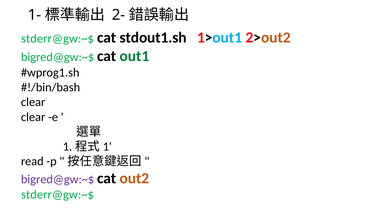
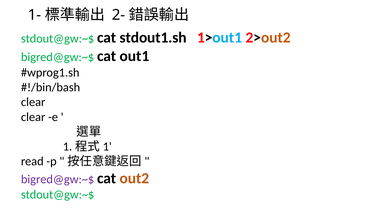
stderr@gw:~$ at (57, 39): stderr@gw:~$ -> stdout@gw:~$
out1 colour: green -> black
stderr@gw:~$ at (57, 195): stderr@gw:~$ -> stdout@gw:~$
